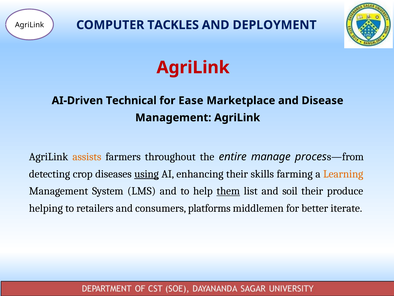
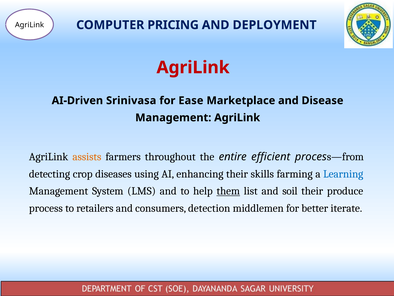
TACKLES: TACKLES -> PRICING
Technical: Technical -> Srinivasa
manage: manage -> efficient
using underline: present -> none
Learning colour: orange -> blue
helping: helping -> process
platforms: platforms -> detection
